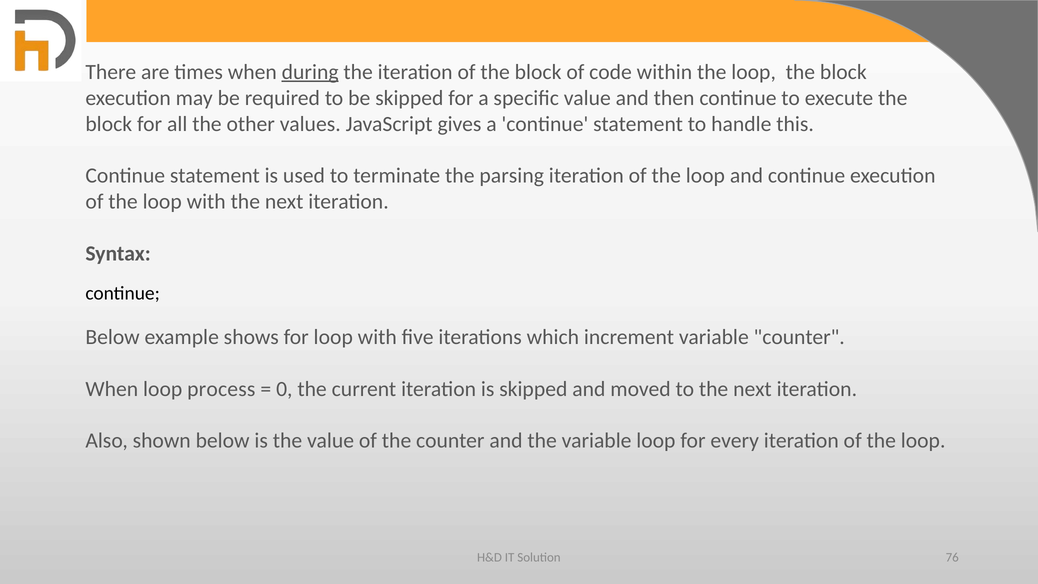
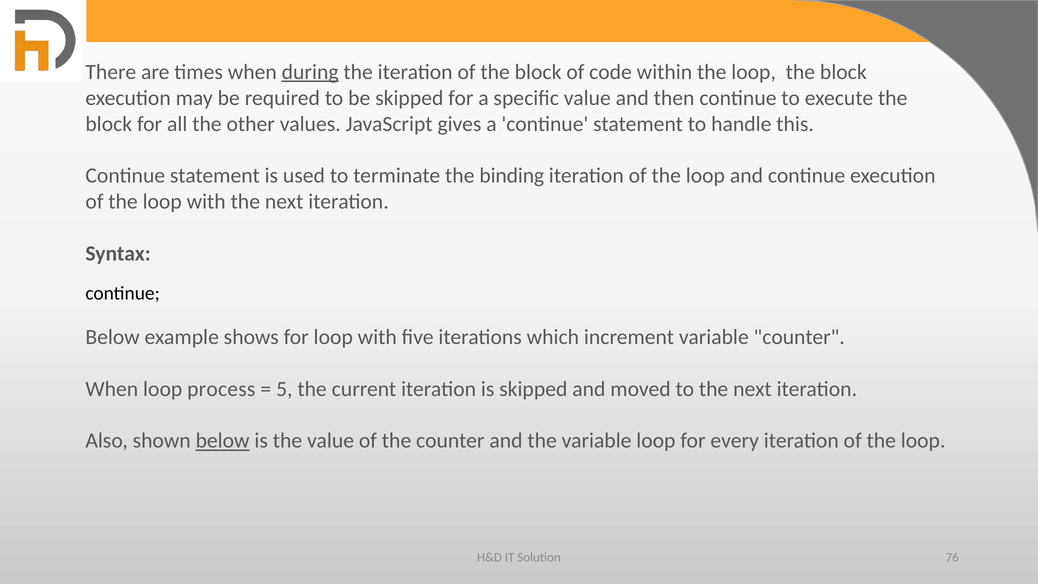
parsing: parsing -> binding
0: 0 -> 5
below at (223, 441) underline: none -> present
